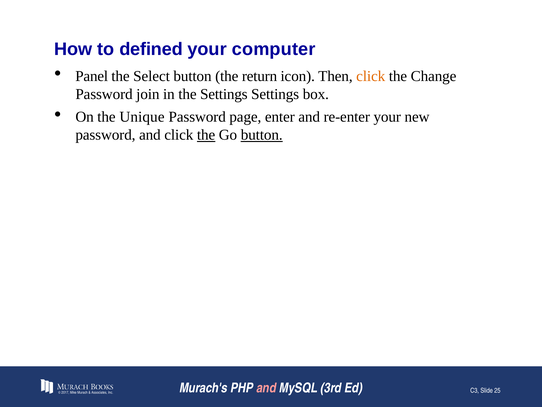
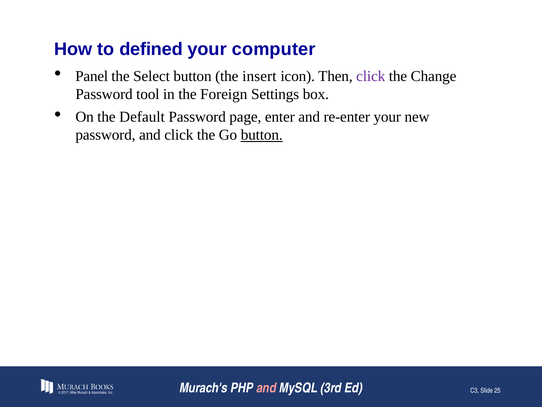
return: return -> insert
click at (371, 76) colour: orange -> purple
join: join -> tool
the Settings: Settings -> Foreign
Unique: Unique -> Default
the at (206, 135) underline: present -> none
